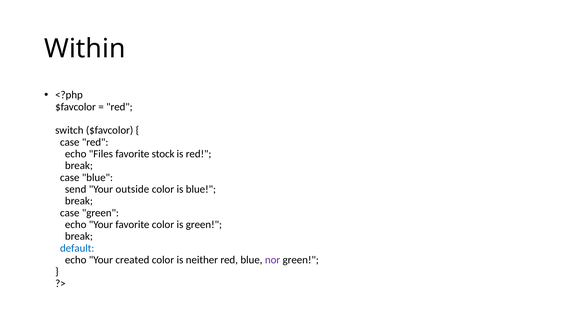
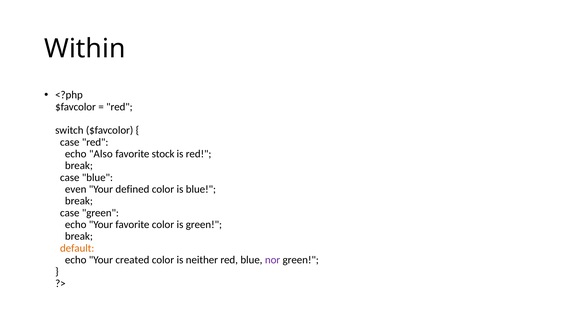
Files: Files -> Also
send: send -> even
outside: outside -> defined
default colour: blue -> orange
